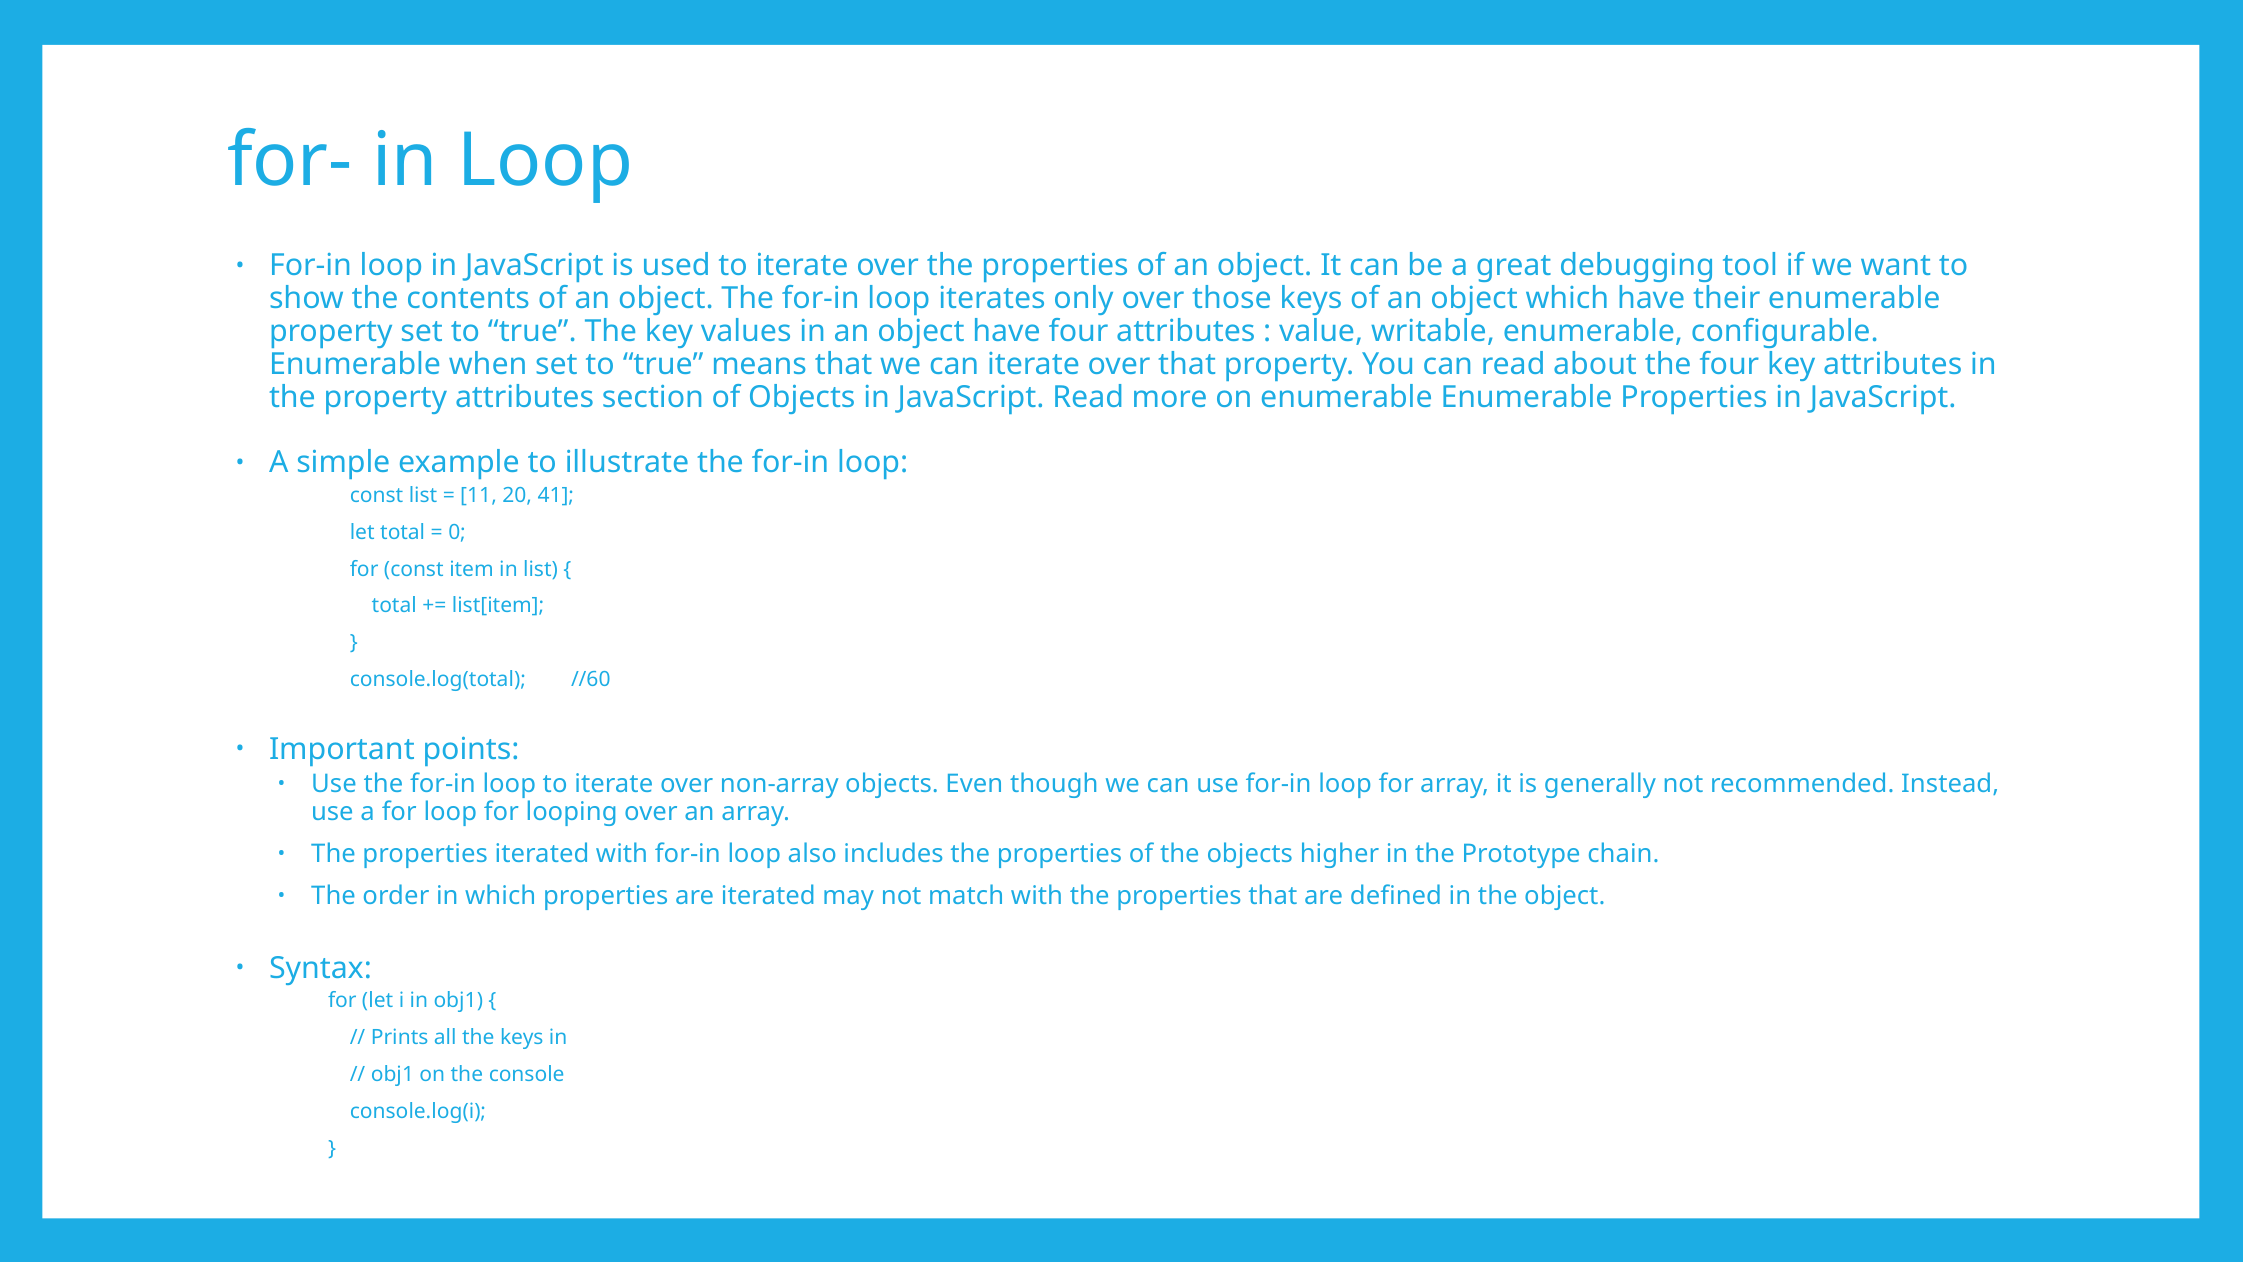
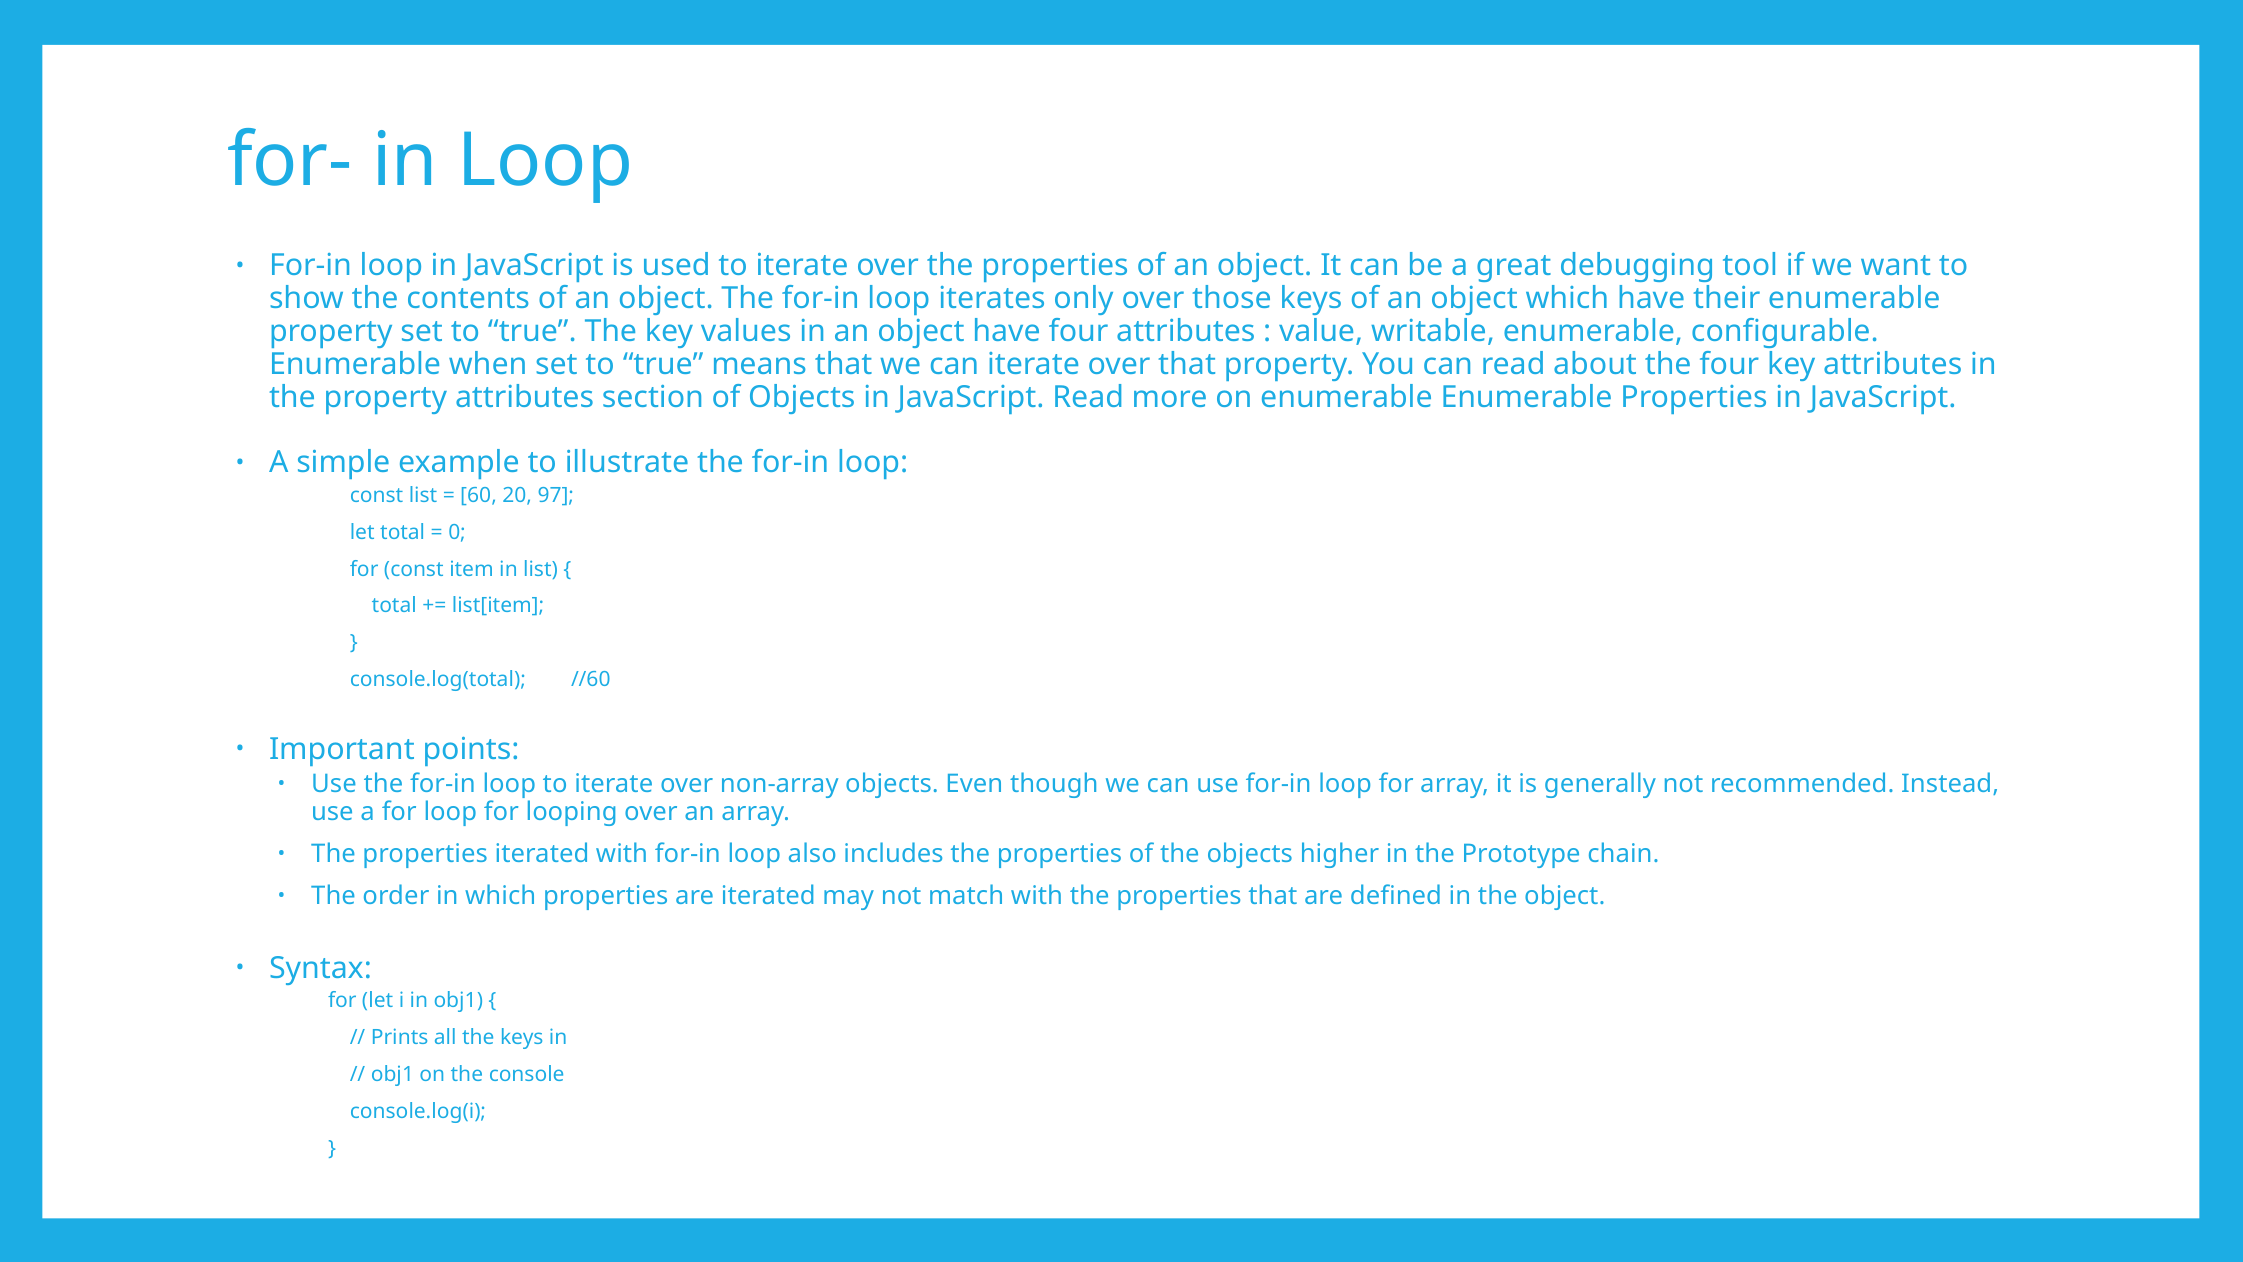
11: 11 -> 60
41: 41 -> 97
